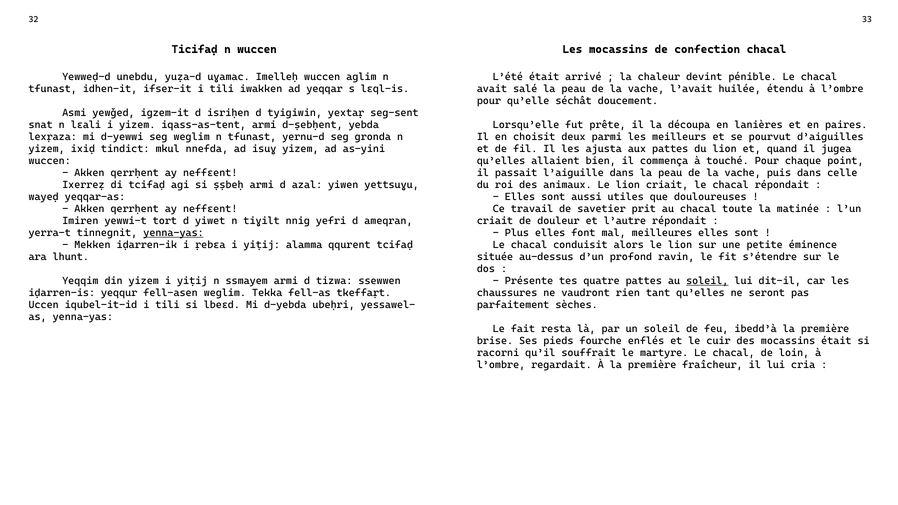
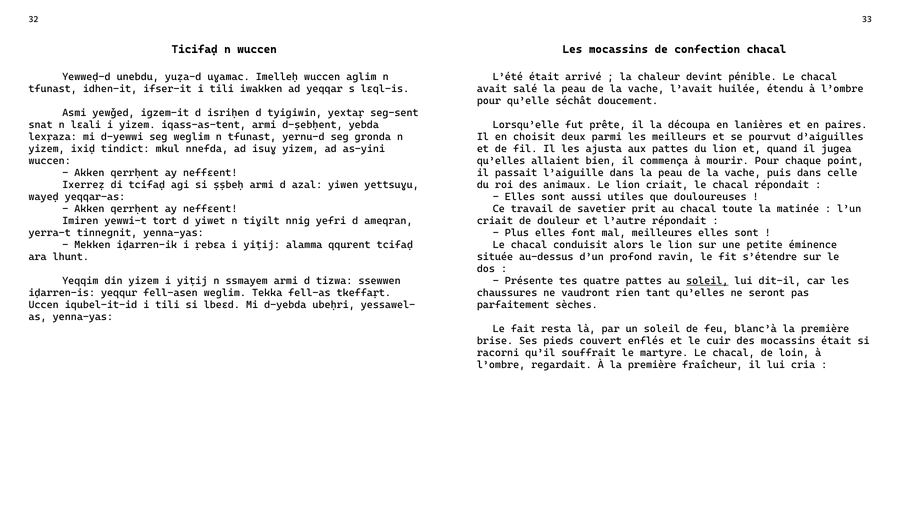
touché: touché -> mourir
yenna-yas at (174, 233) underline: present -> none
ibedd’à: ibedd’à -> blanc’à
fourche: fourche -> couvert
